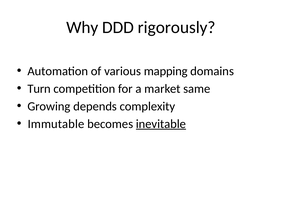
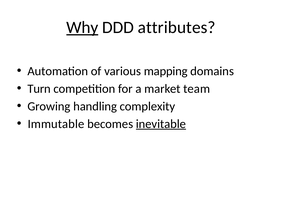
Why underline: none -> present
rigorously: rigorously -> attributes
same: same -> team
depends: depends -> handling
